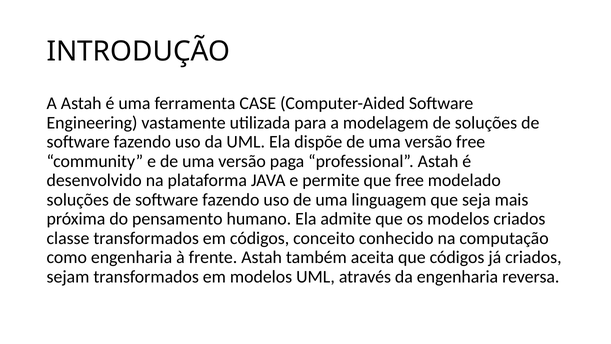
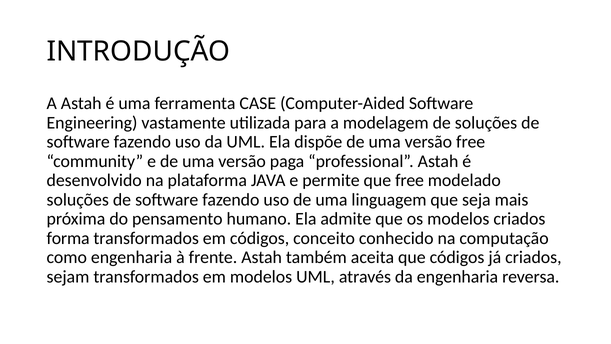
classe: classe -> forma
